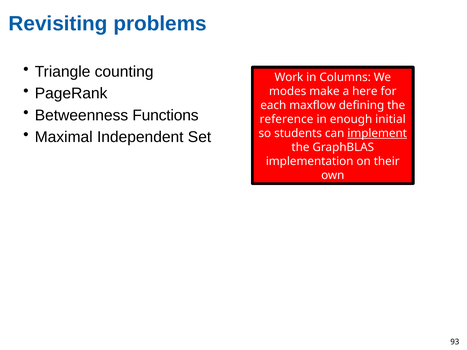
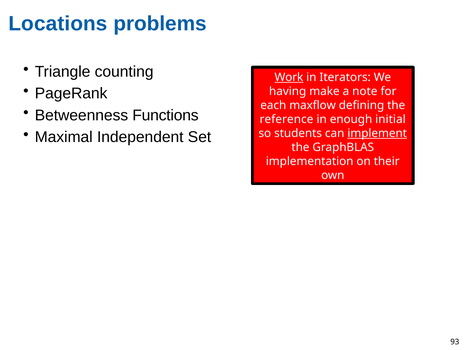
Revisiting: Revisiting -> Locations
Work underline: none -> present
Columns: Columns -> Iterators
modes: modes -> having
here: here -> note
